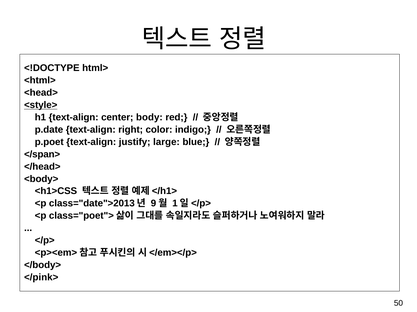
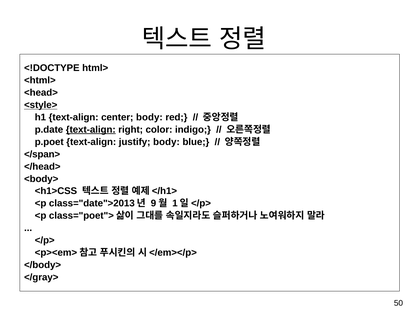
text-align at (91, 130) underline: none -> present
justify large: large -> body
</pink>: </pink> -> </gray>
